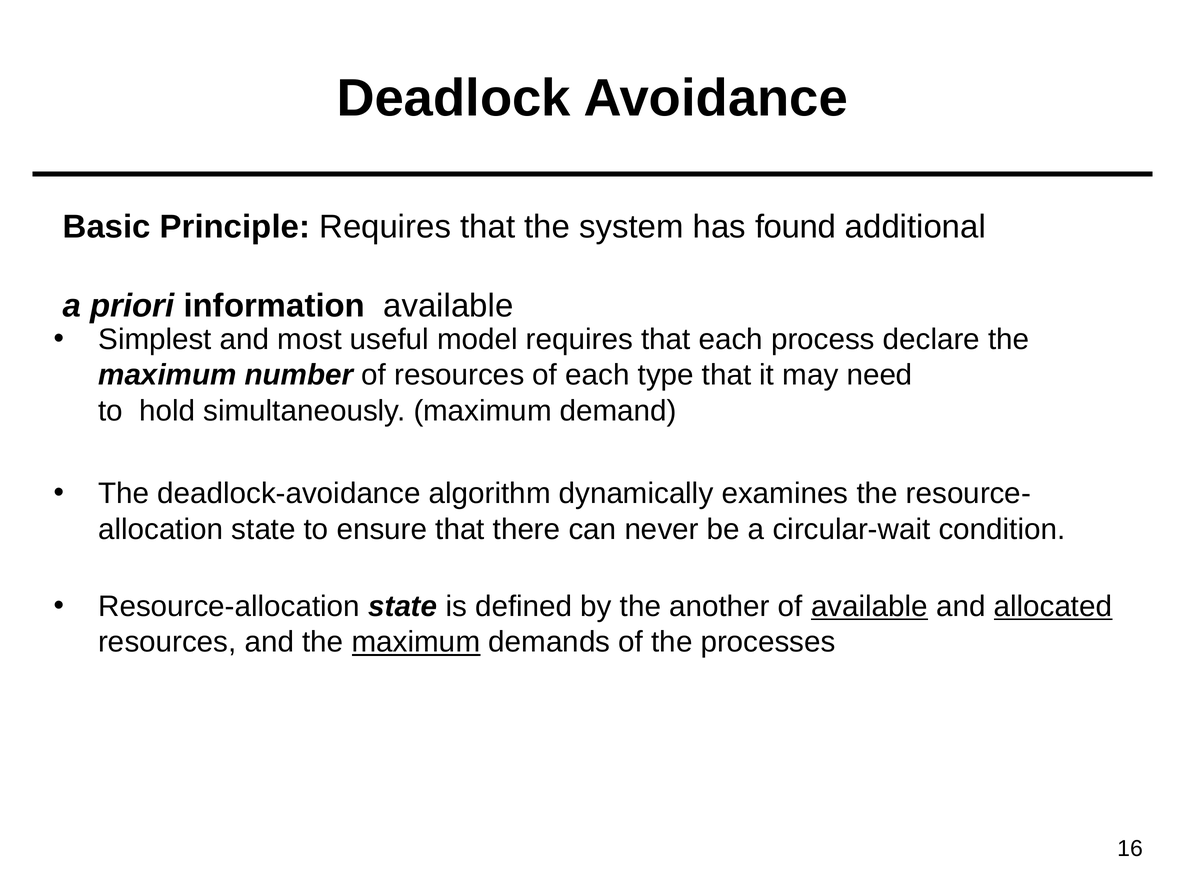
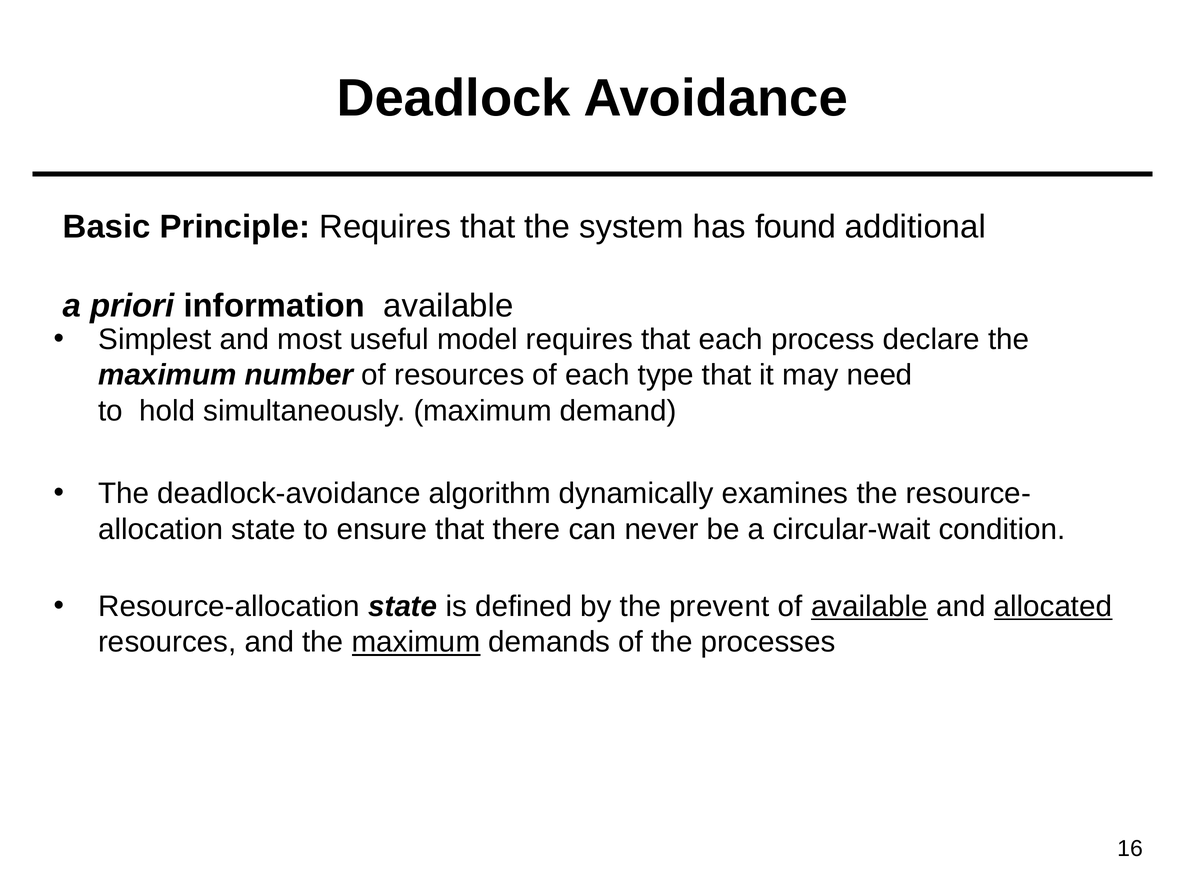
another: another -> prevent
